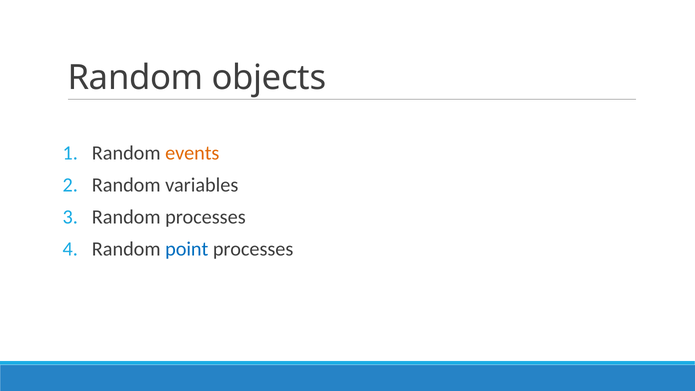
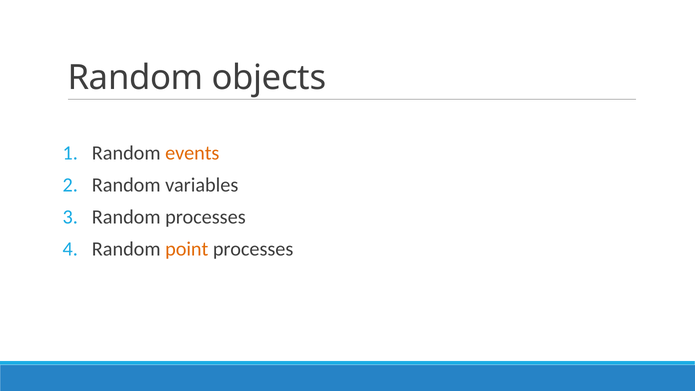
point colour: blue -> orange
